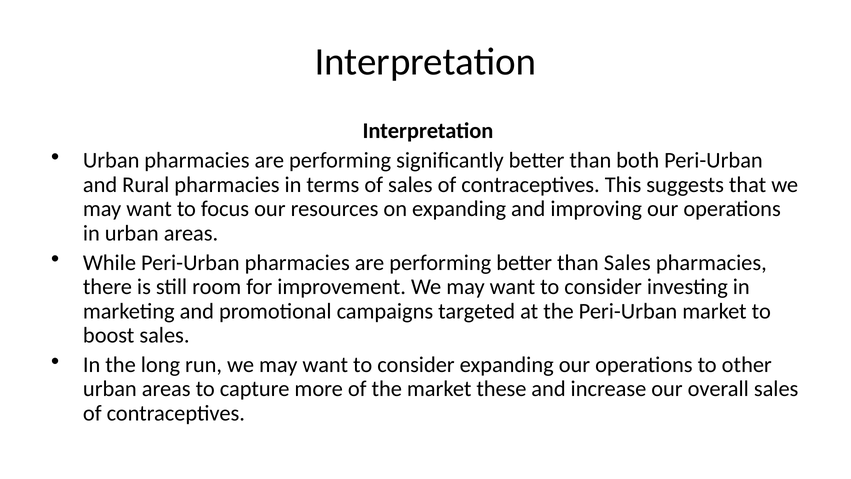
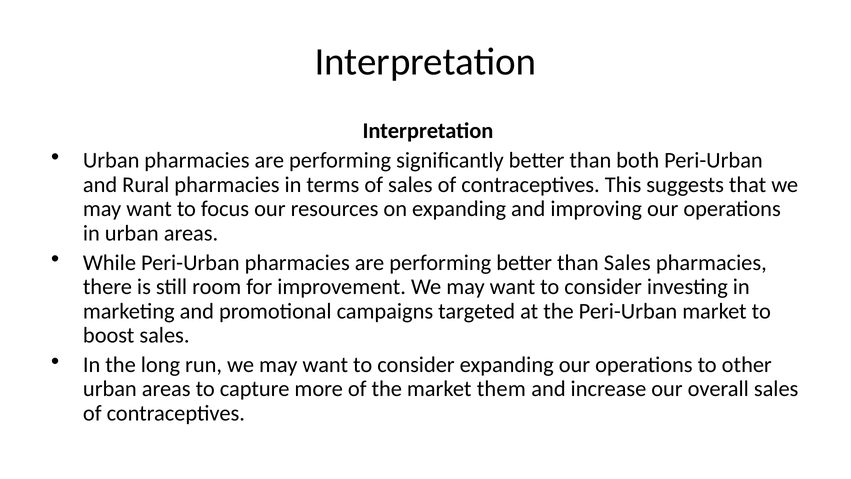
these: these -> them
